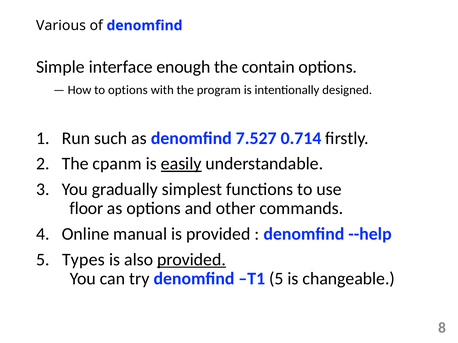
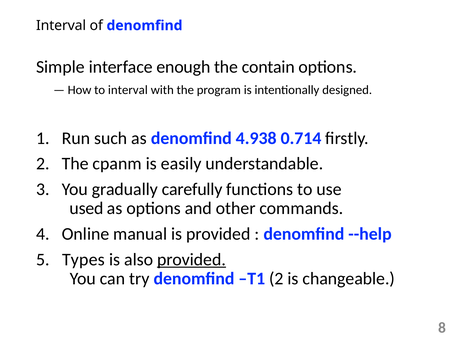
Various at (61, 26): Various -> Interval
to options: options -> interval
7.527: 7.527 -> 4.938
easily underline: present -> none
simplest: simplest -> carefully
floor: floor -> used
T1 5: 5 -> 2
